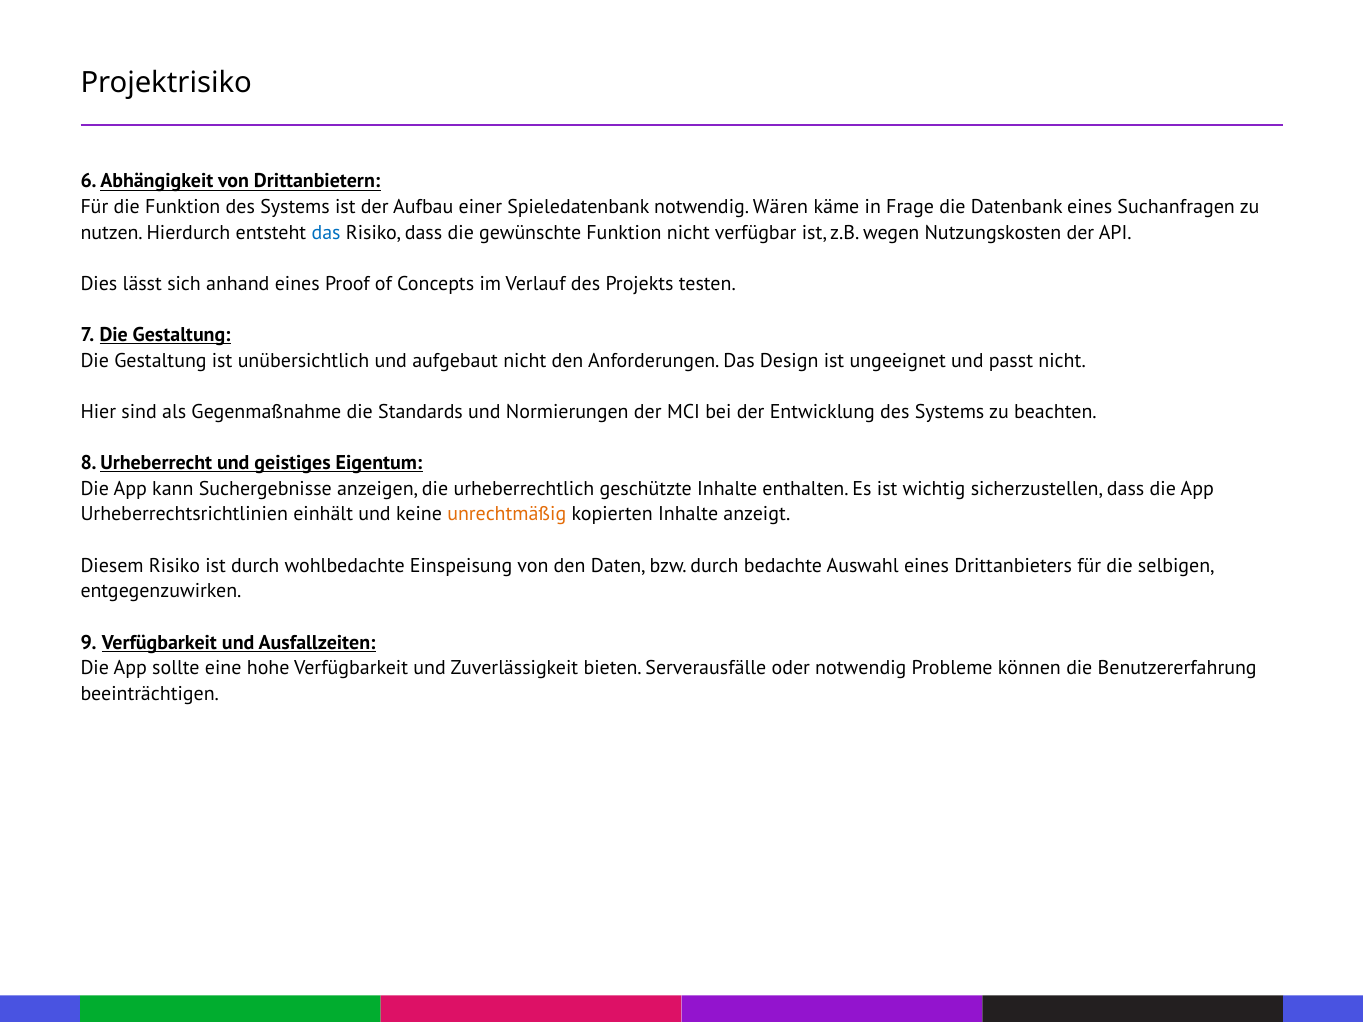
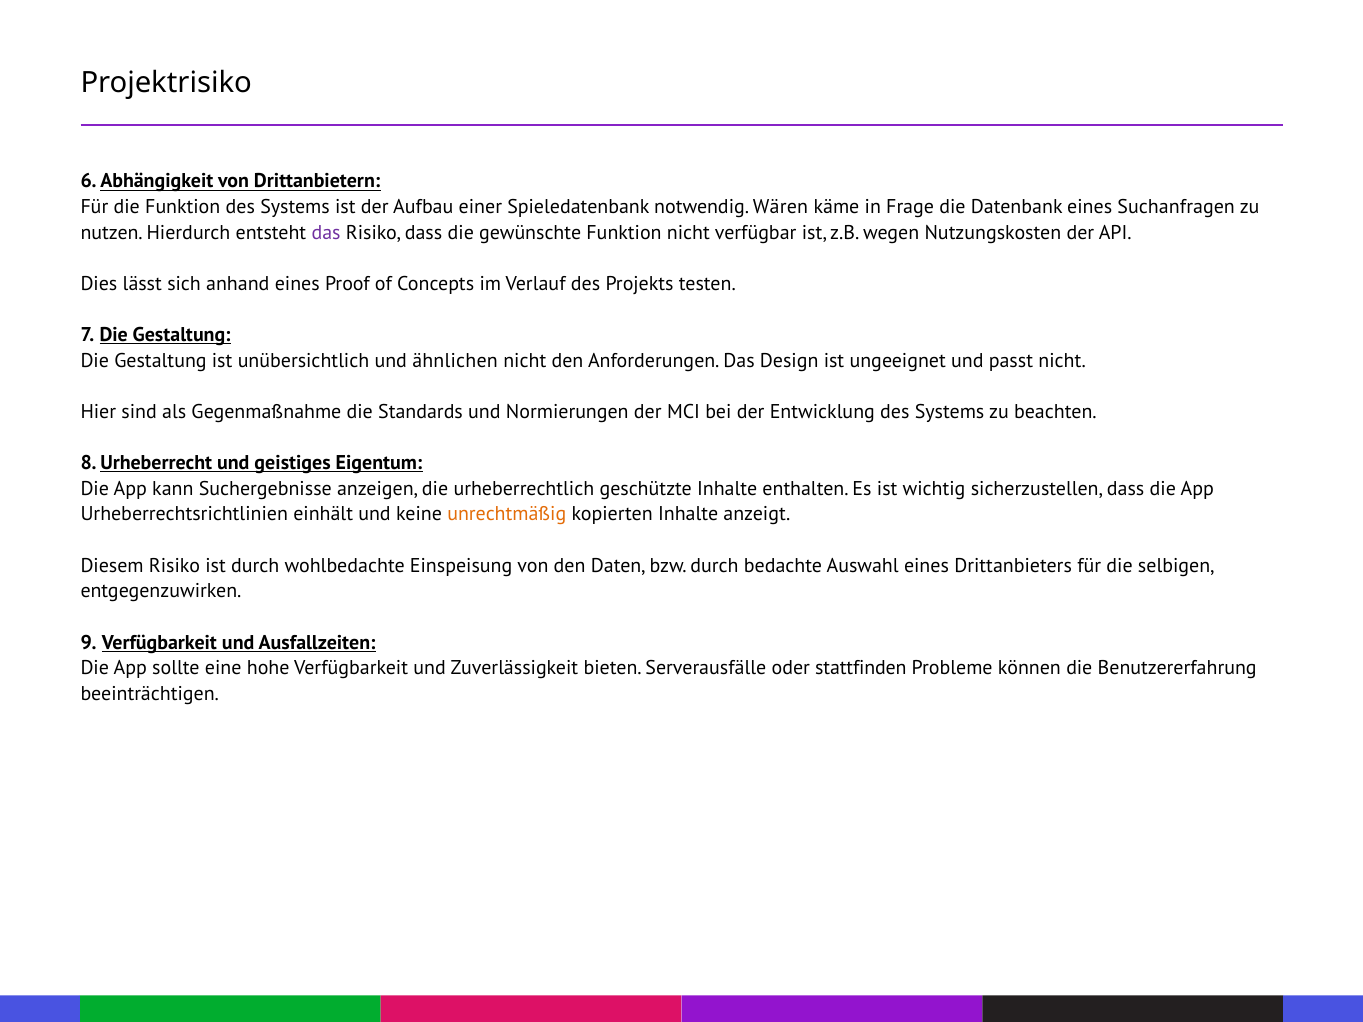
das at (326, 233) colour: blue -> purple
aufgebaut: aufgebaut -> ähnlichen
oder notwendig: notwendig -> stattfinden
